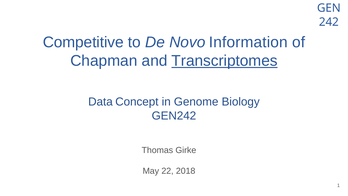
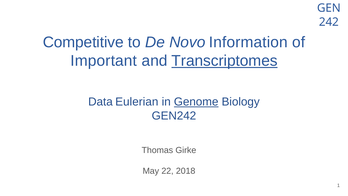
Chapman: Chapman -> Important
Concept: Concept -> Eulerian
Genome underline: none -> present
